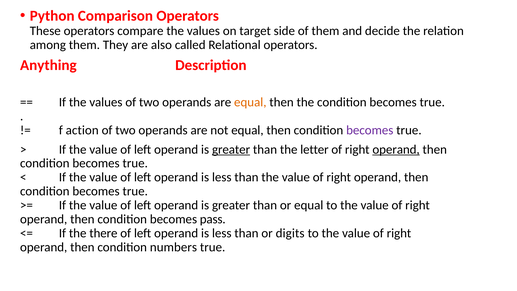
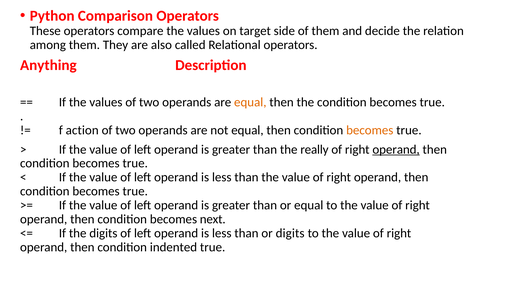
becomes at (370, 130) colour: purple -> orange
greater at (231, 149) underline: present -> none
letter: letter -> really
pass: pass -> next
the there: there -> digits
numbers: numbers -> indented
